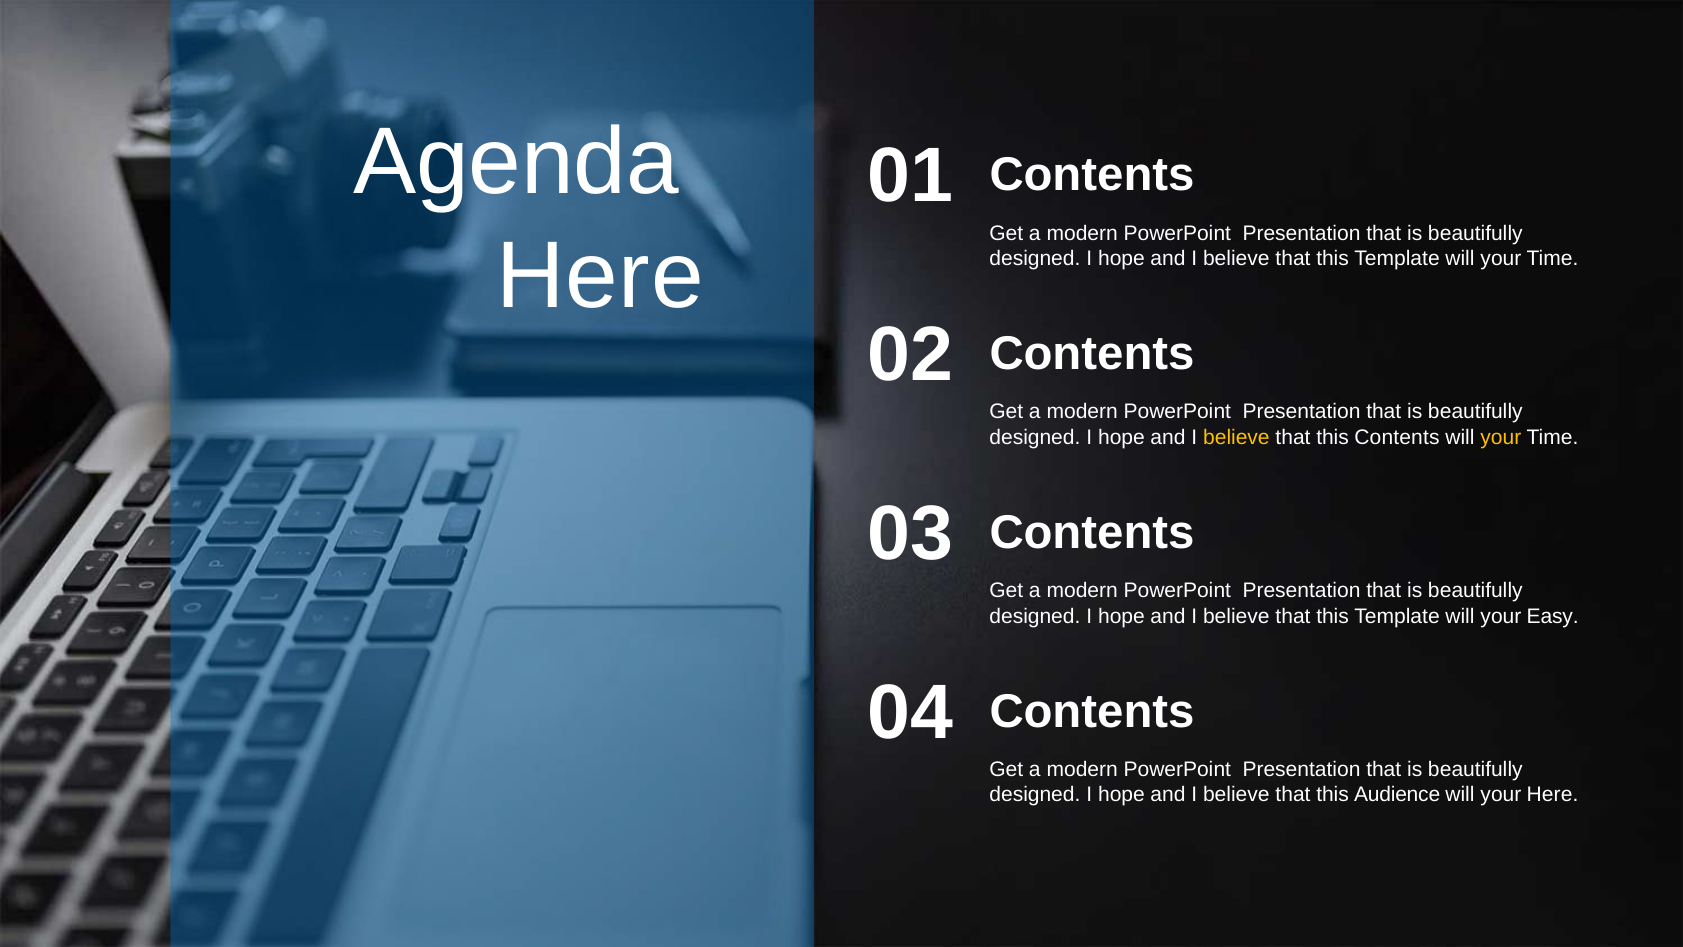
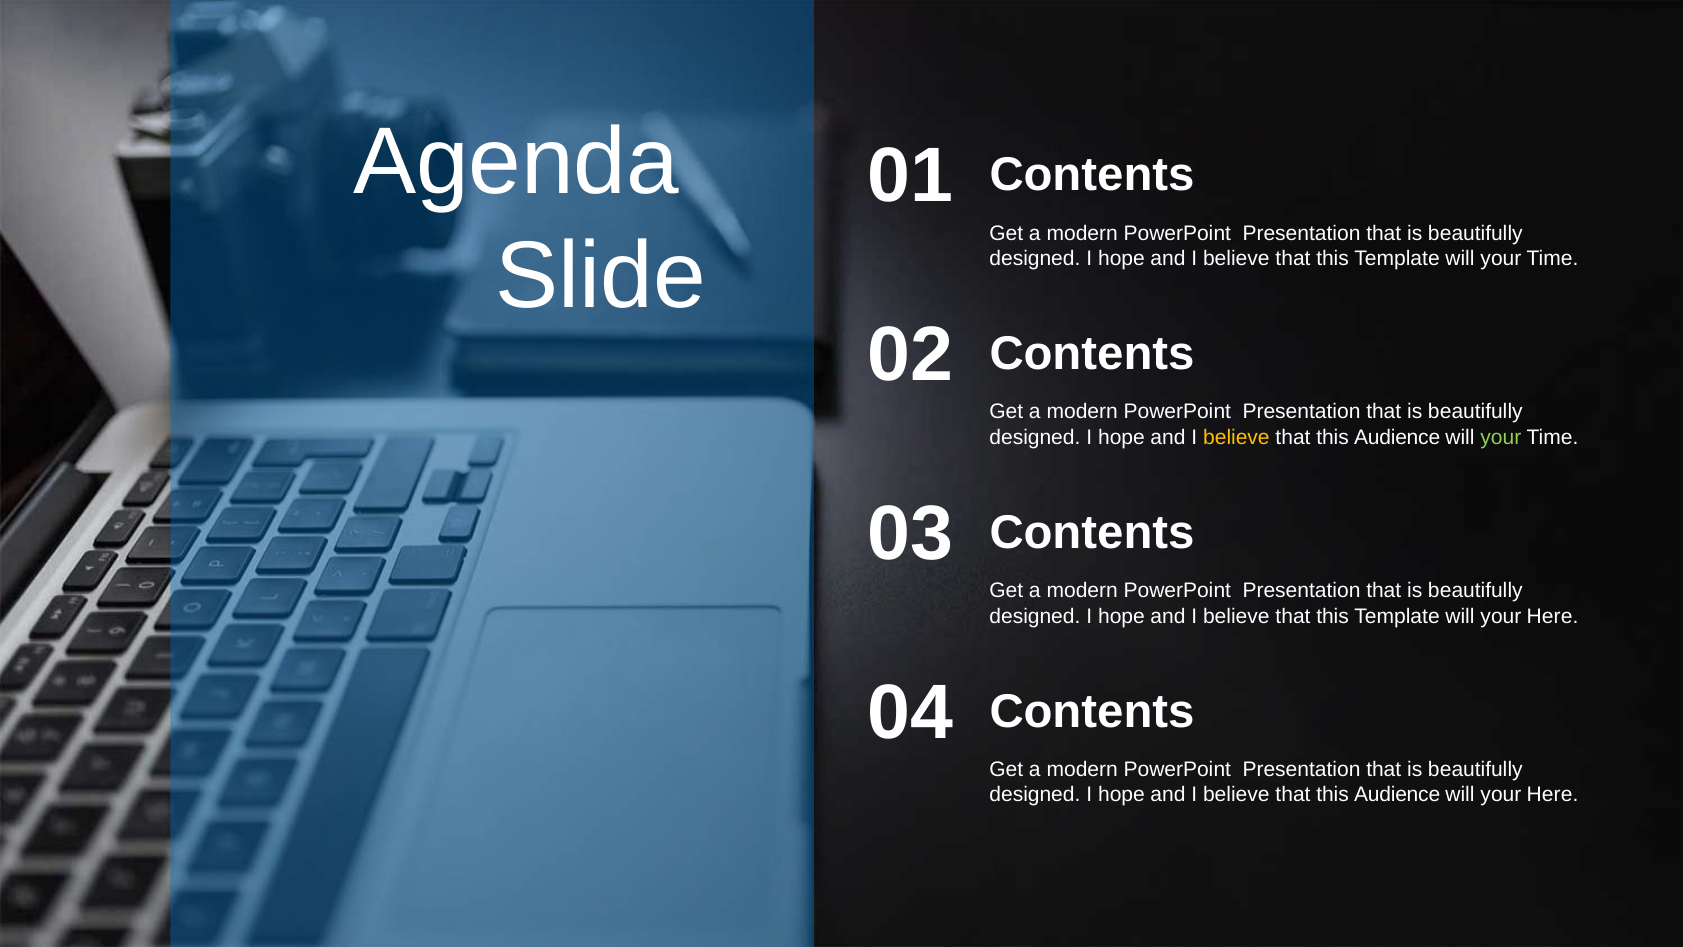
Here at (600, 276): Here -> Slide
Contents at (1397, 437): Contents -> Audience
your at (1501, 437) colour: yellow -> light green
Template will your Easy: Easy -> Here
